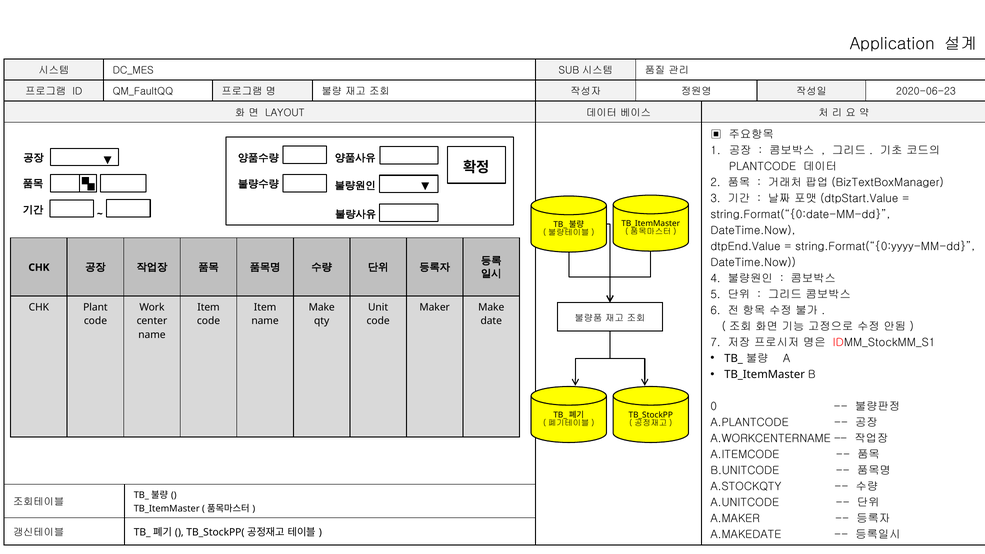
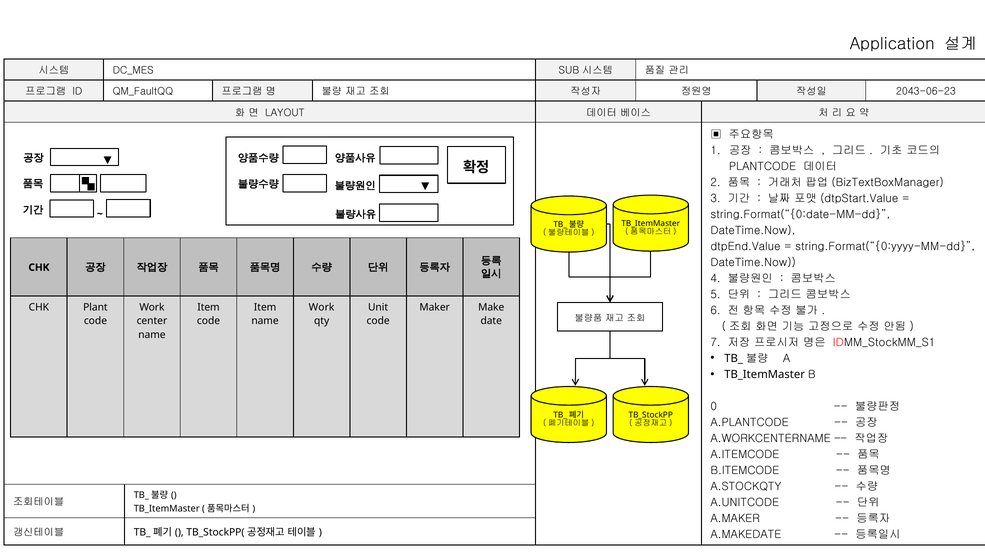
2020-06-23: 2020-06-23 -> 2043-06-23
Make at (322, 307): Make -> Work
B.UNITCODE: B.UNITCODE -> B.ITEMCODE
